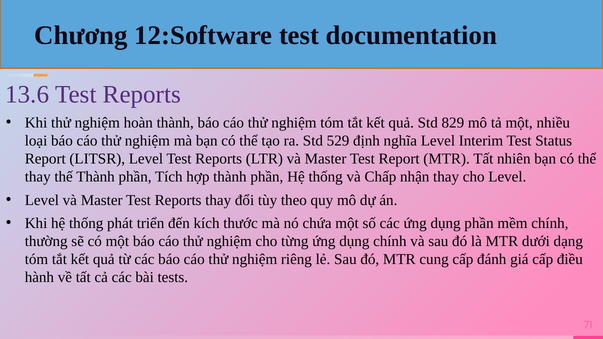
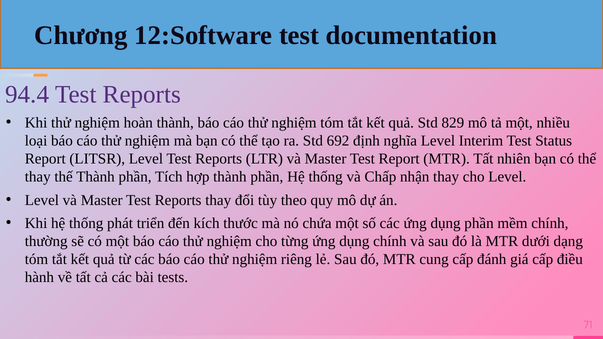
13.6: 13.6 -> 94.4
529: 529 -> 692
